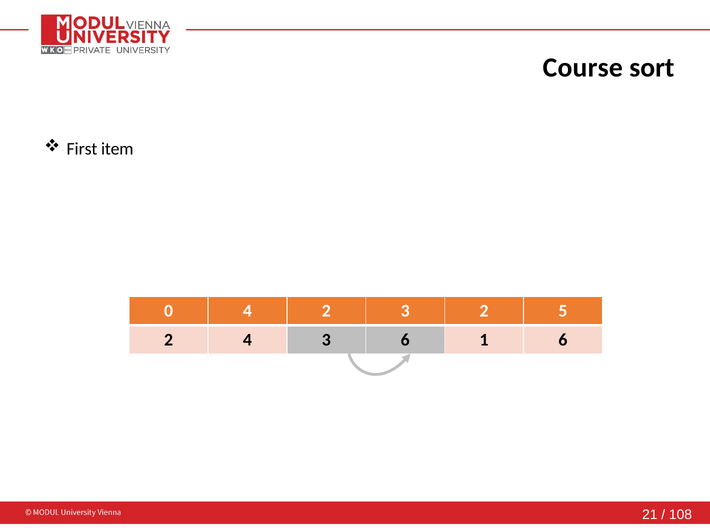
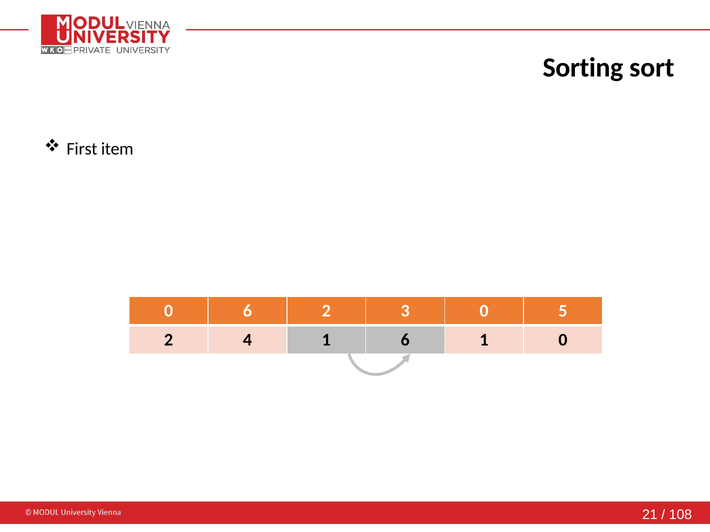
Course: Course -> Sorting
0 4: 4 -> 6
3 2: 2 -> 0
4 3: 3 -> 1
1 6: 6 -> 0
